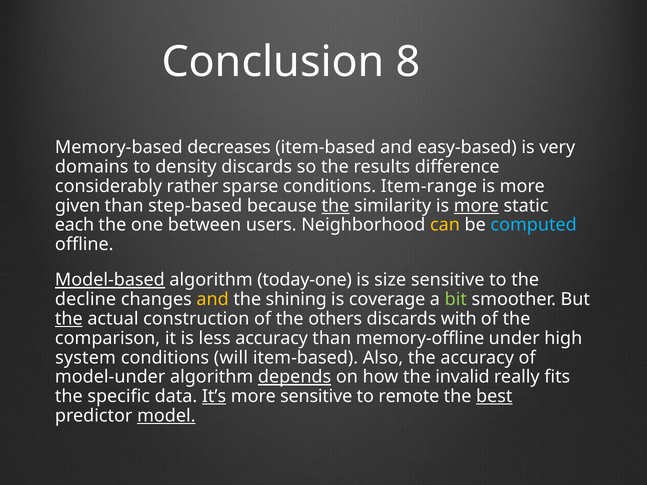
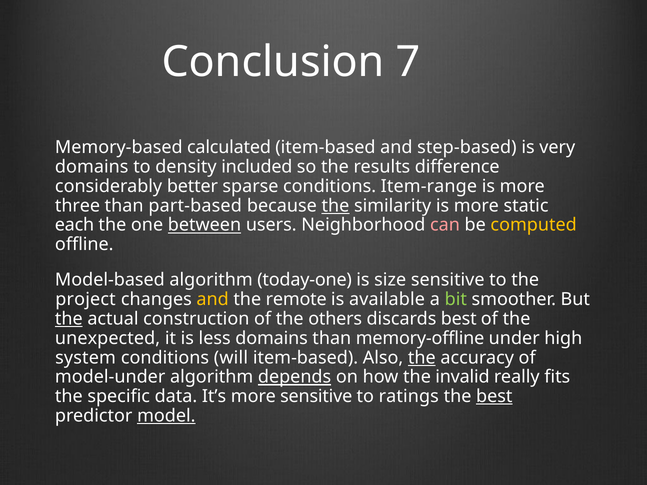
8: 8 -> 7
decreases: decreases -> calculated
easy-based: easy-based -> step-based
density discards: discards -> included
rather: rather -> better
given: given -> three
step-based: step-based -> part-based
more at (476, 206) underline: present -> none
between underline: none -> present
can colour: yellow -> pink
computed colour: light blue -> yellow
Model-based underline: present -> none
decline: decline -> project
shining: shining -> remote
coverage: coverage -> available
discards with: with -> best
comparison: comparison -> unexpected
less accuracy: accuracy -> domains
the at (422, 358) underline: none -> present
It’s underline: present -> none
remote: remote -> ratings
